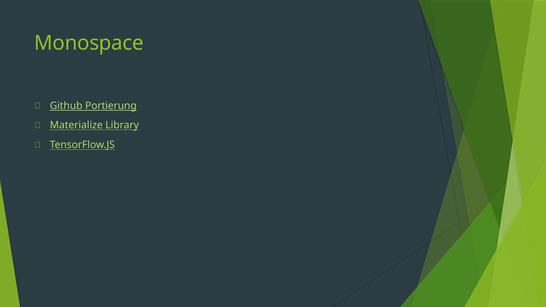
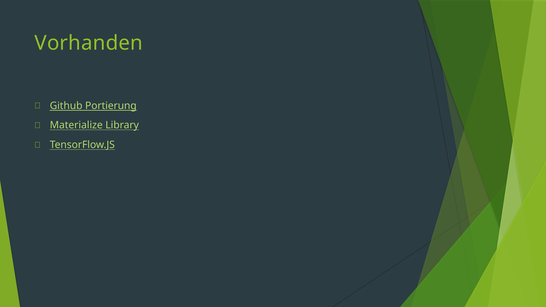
Monospace: Monospace -> Vorhanden
